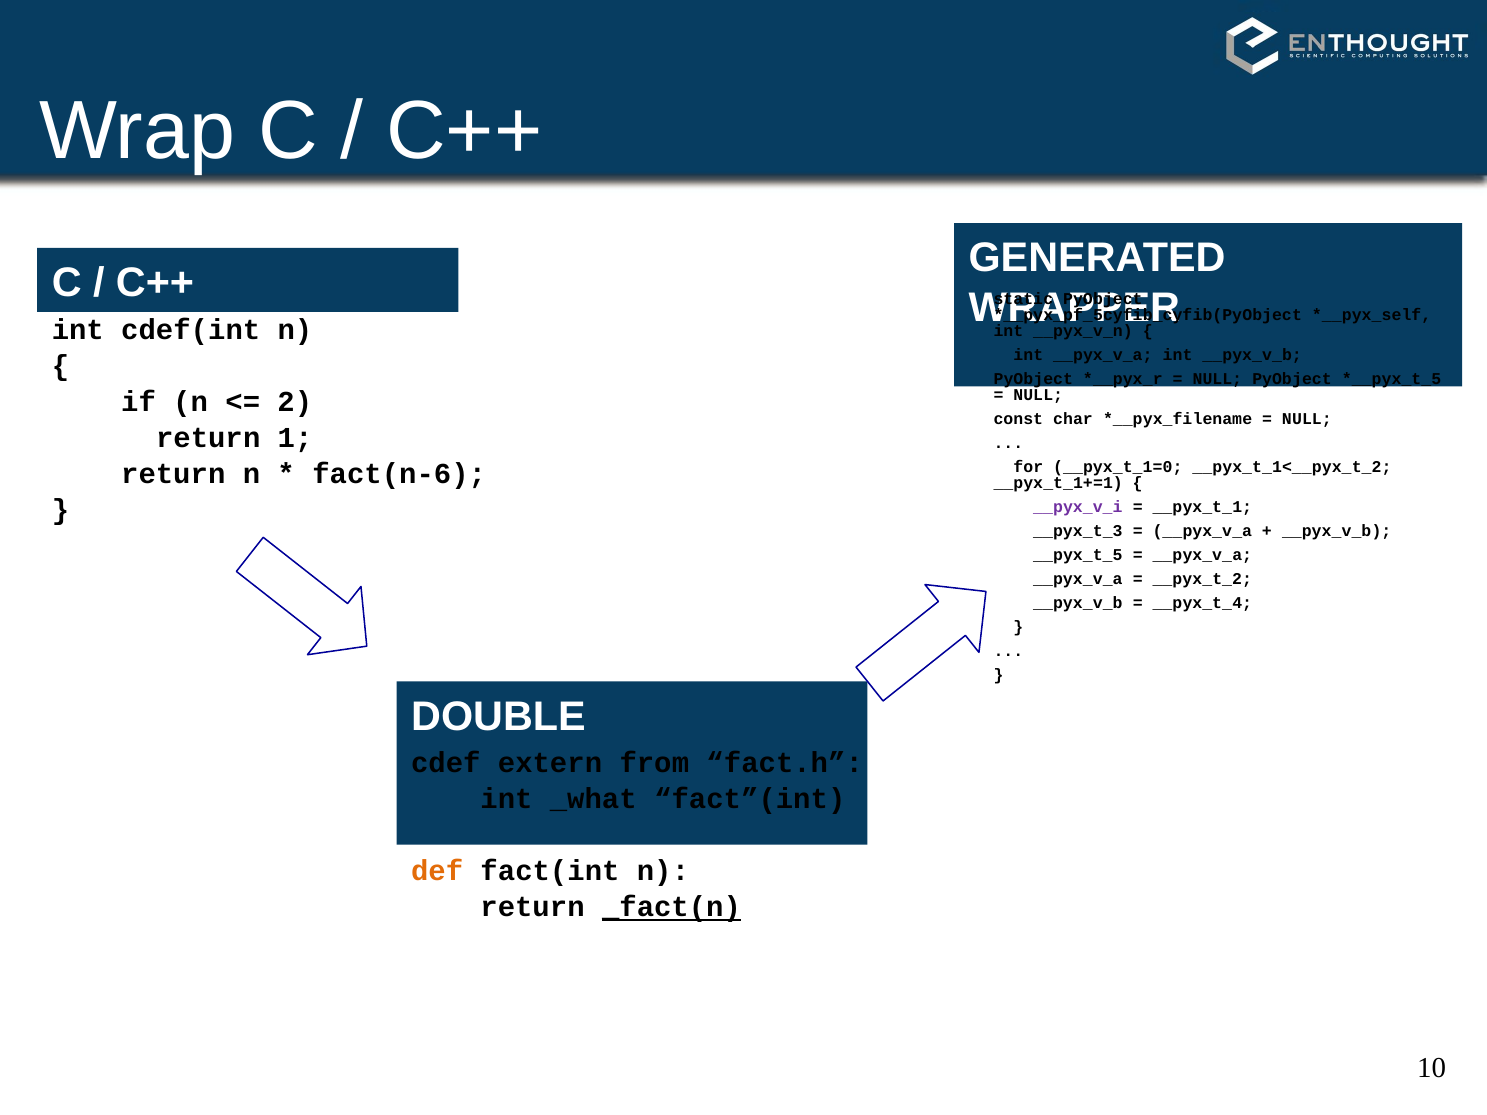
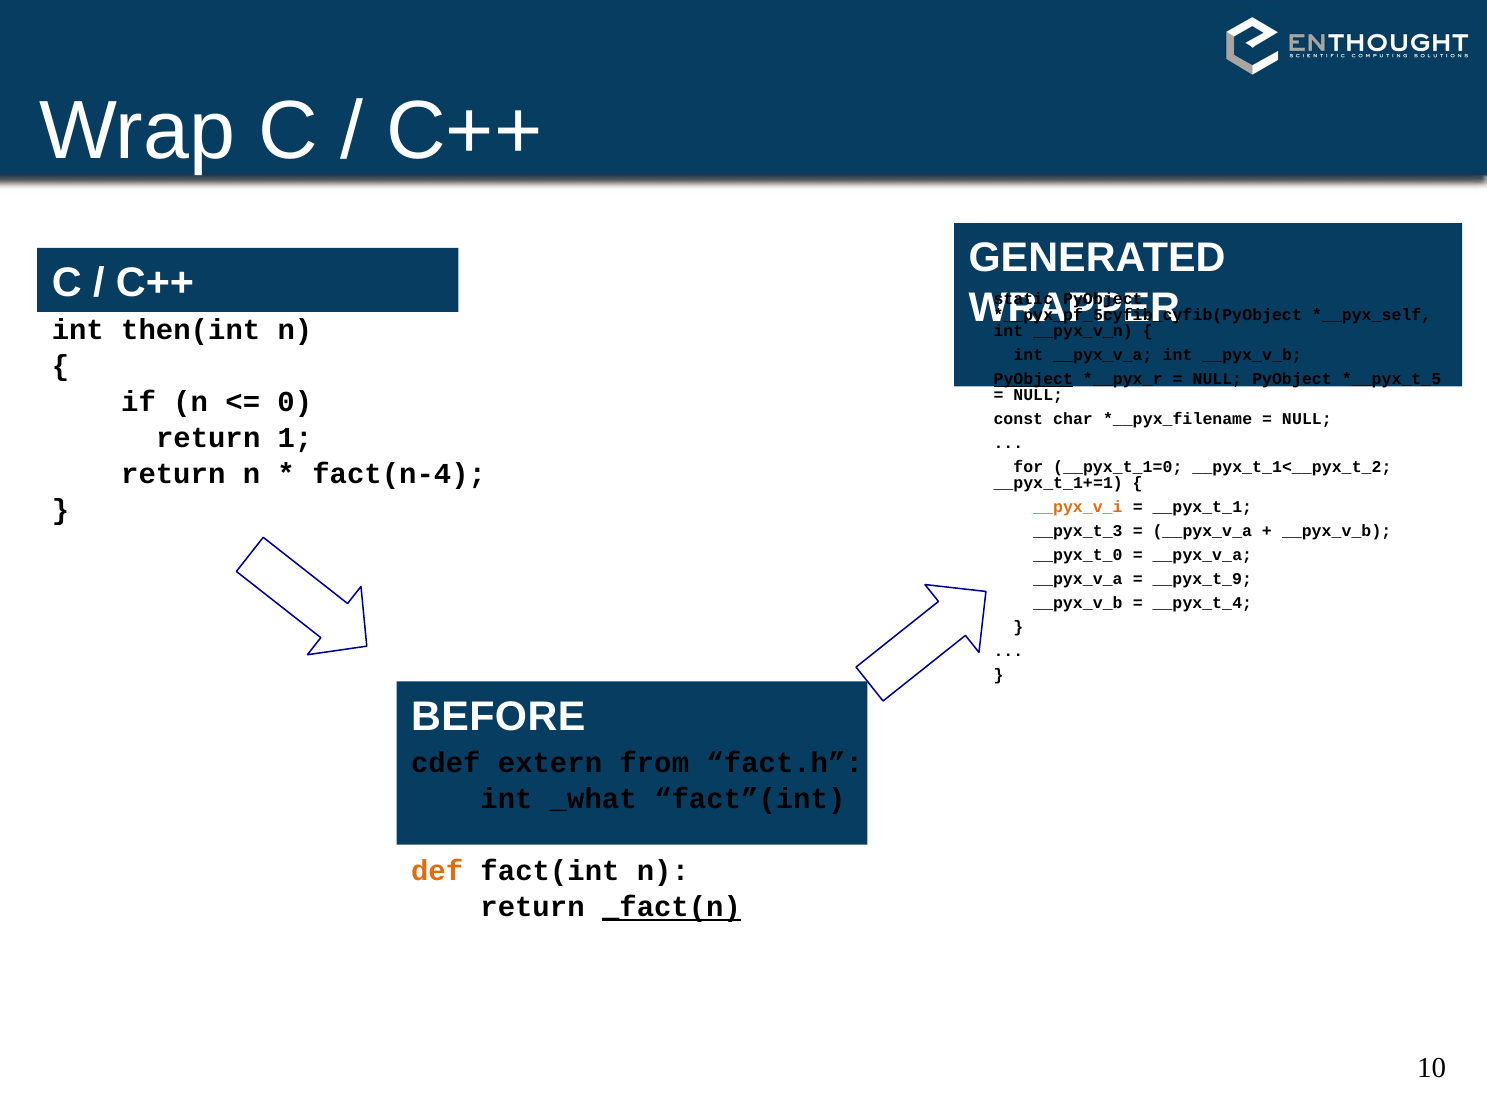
cdef(int: cdef(int -> then(int
PyObject at (1033, 379) underline: none -> present
2: 2 -> 0
fact(n-6: fact(n-6 -> fact(n-4
__pyx_v_i colour: purple -> orange
__pyx_t_5: __pyx_t_5 -> __pyx_t_0
__pyx_t_2: __pyx_t_2 -> __pyx_t_9
DOUBLE: DOUBLE -> BEFORE
